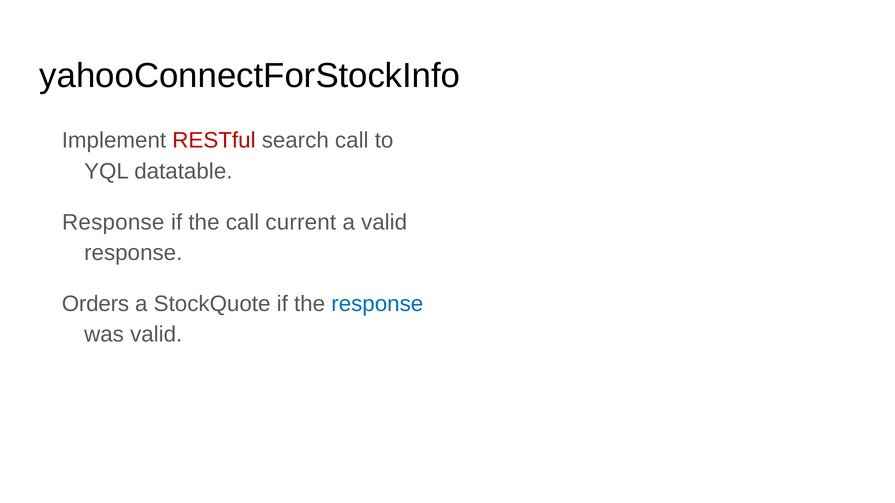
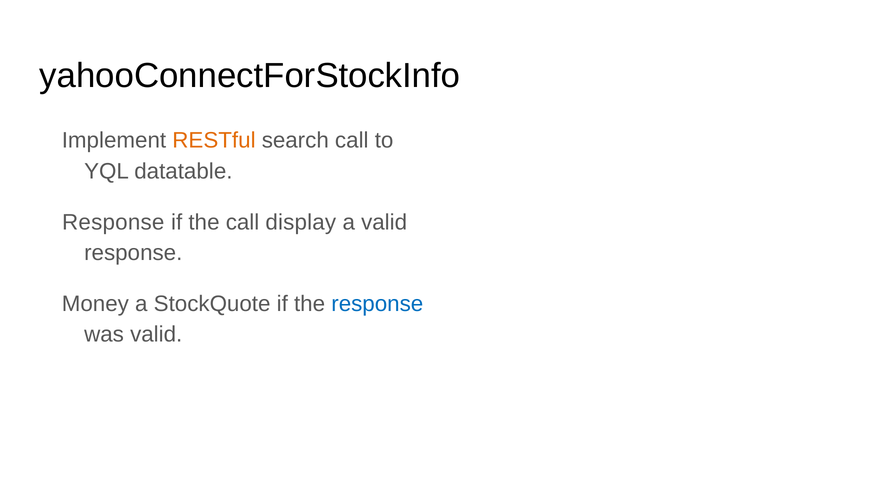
RESTful colour: red -> orange
current: current -> display
Orders: Orders -> Money
